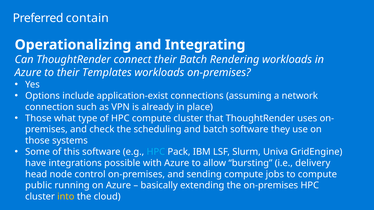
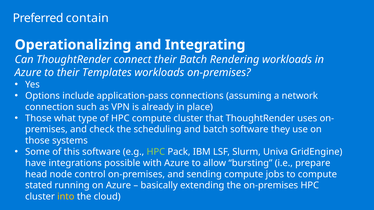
application-exist: application-exist -> application-pass
HPC at (156, 152) colour: light blue -> light green
delivery: delivery -> prepare
public: public -> stated
